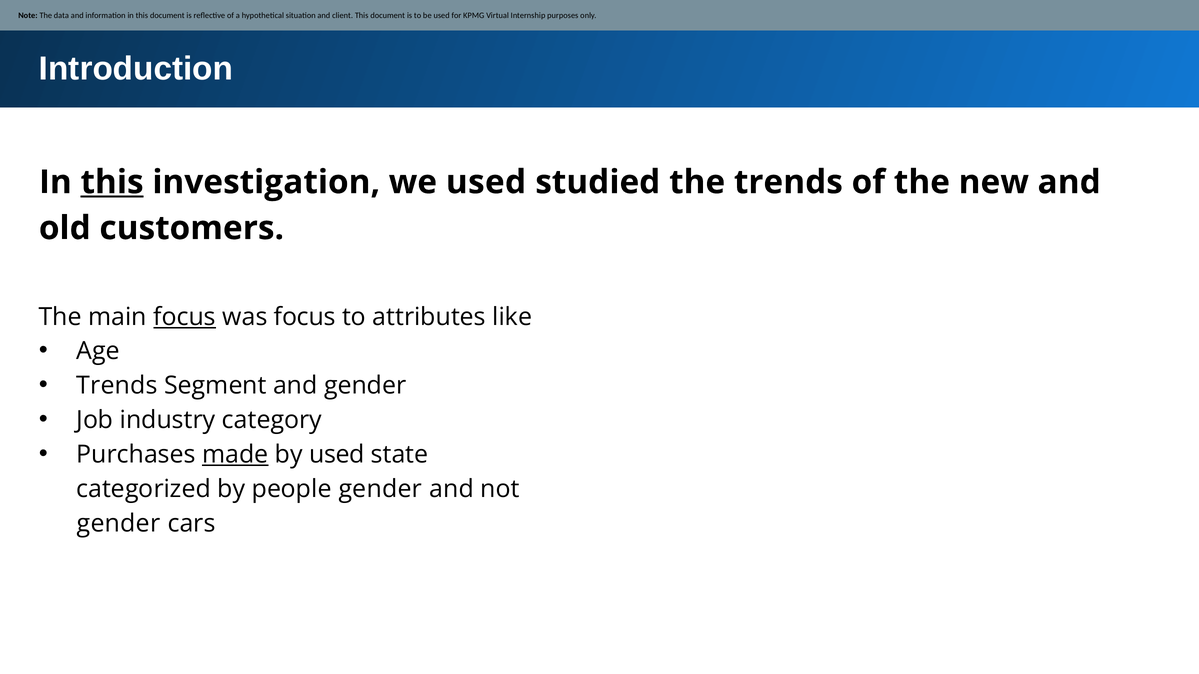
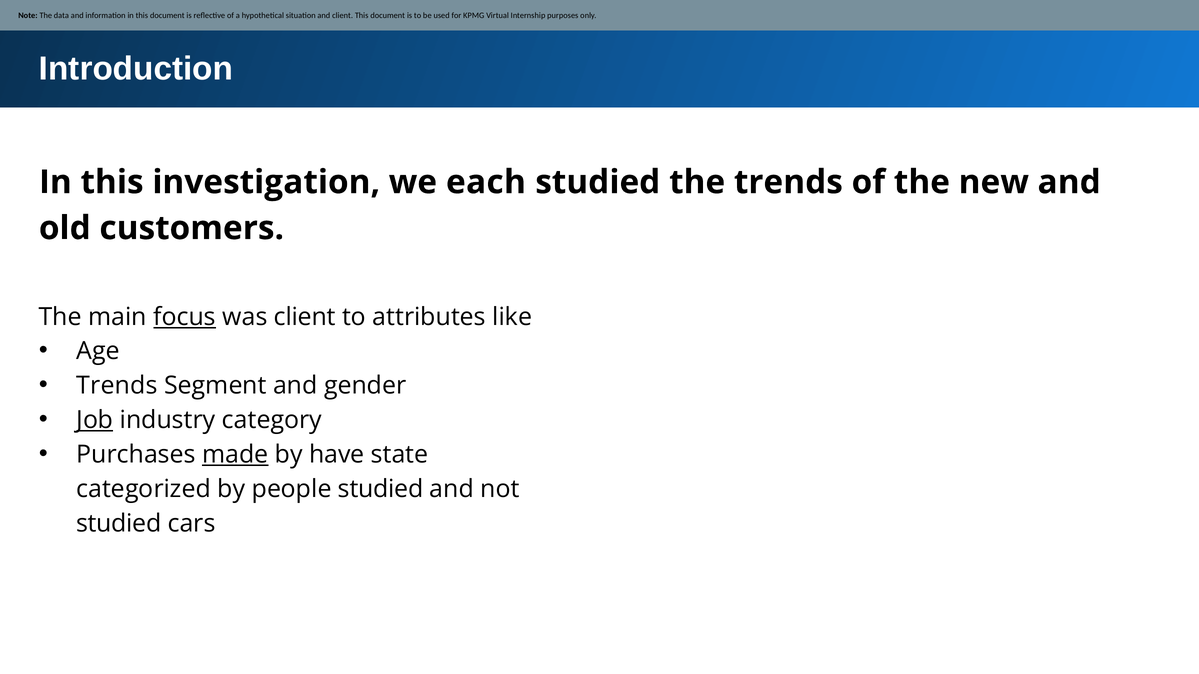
this at (112, 182) underline: present -> none
we used: used -> each
was focus: focus -> client
Job underline: none -> present
by used: used -> have
people gender: gender -> studied
gender at (119, 524): gender -> studied
